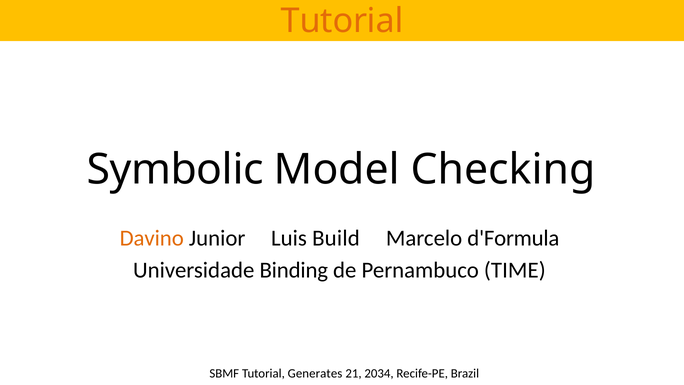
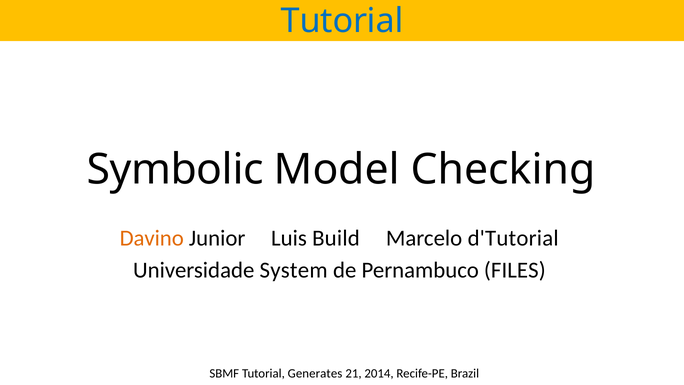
Tutorial at (342, 21) colour: orange -> blue
d'Formula: d'Formula -> d'Tutorial
Binding: Binding -> System
TIME: TIME -> FILES
2034: 2034 -> 2014
